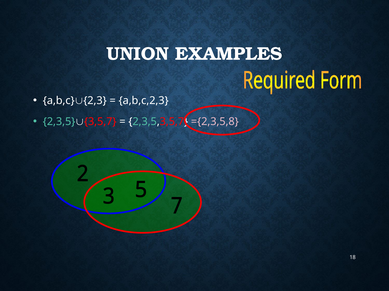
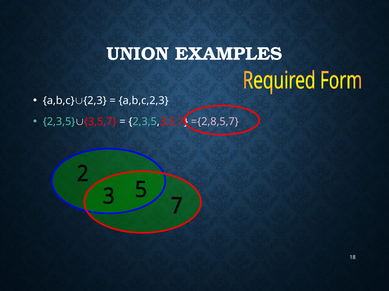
={2,3,5,8: ={2,3,5,8 -> ={2,8,5,7
